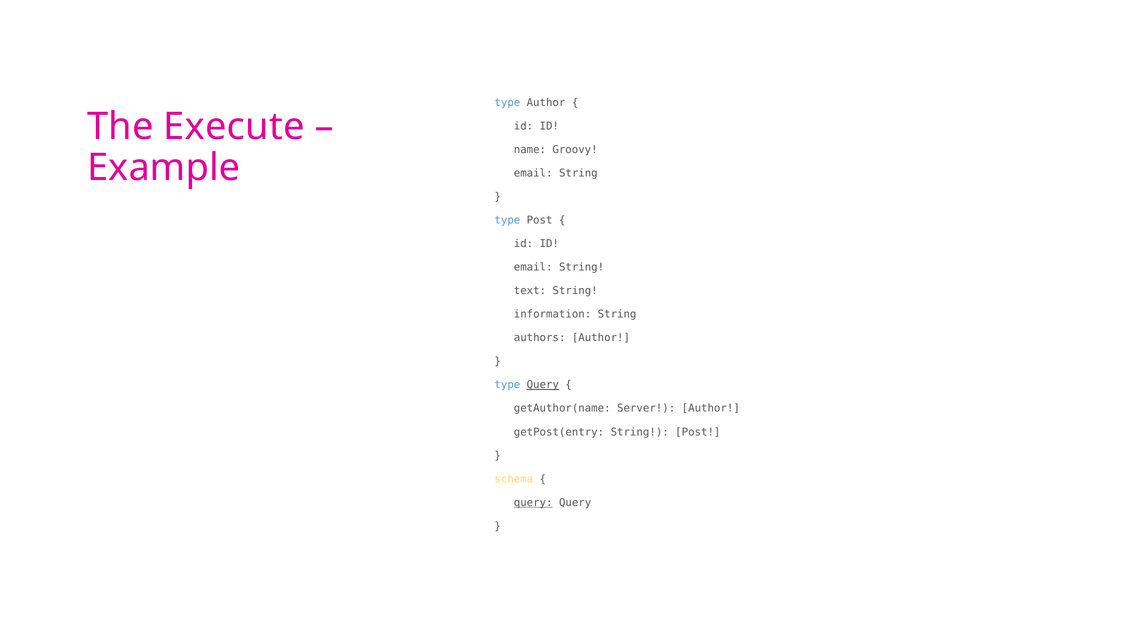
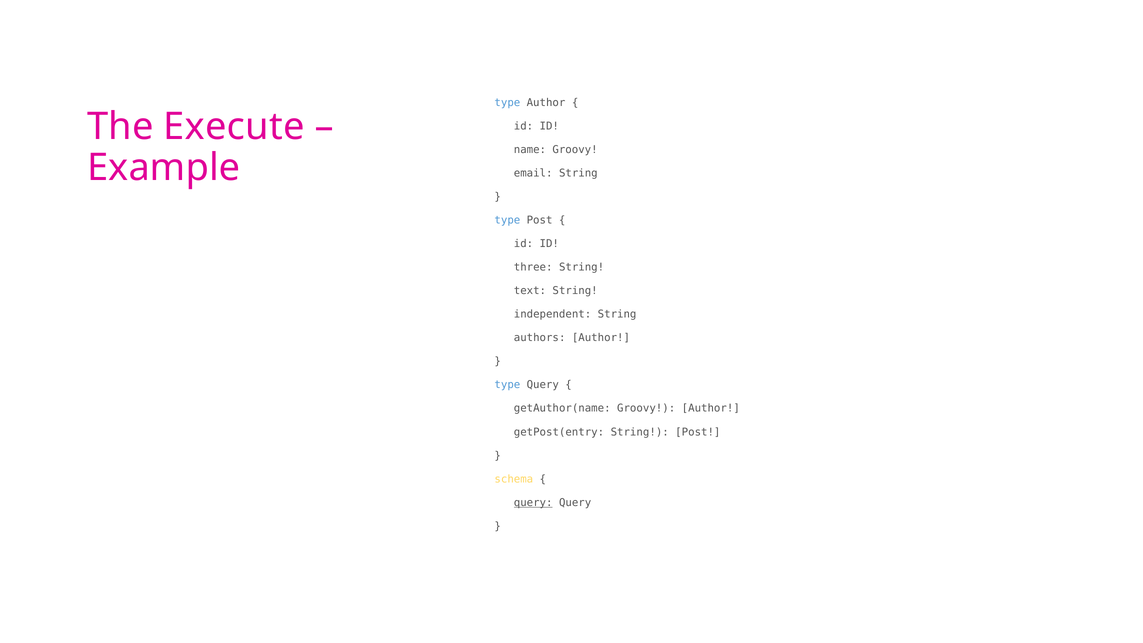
email at (533, 267): email -> three
information: information -> independent
Query at (543, 385) underline: present -> none
getAuthor(name Server: Server -> Groovy
